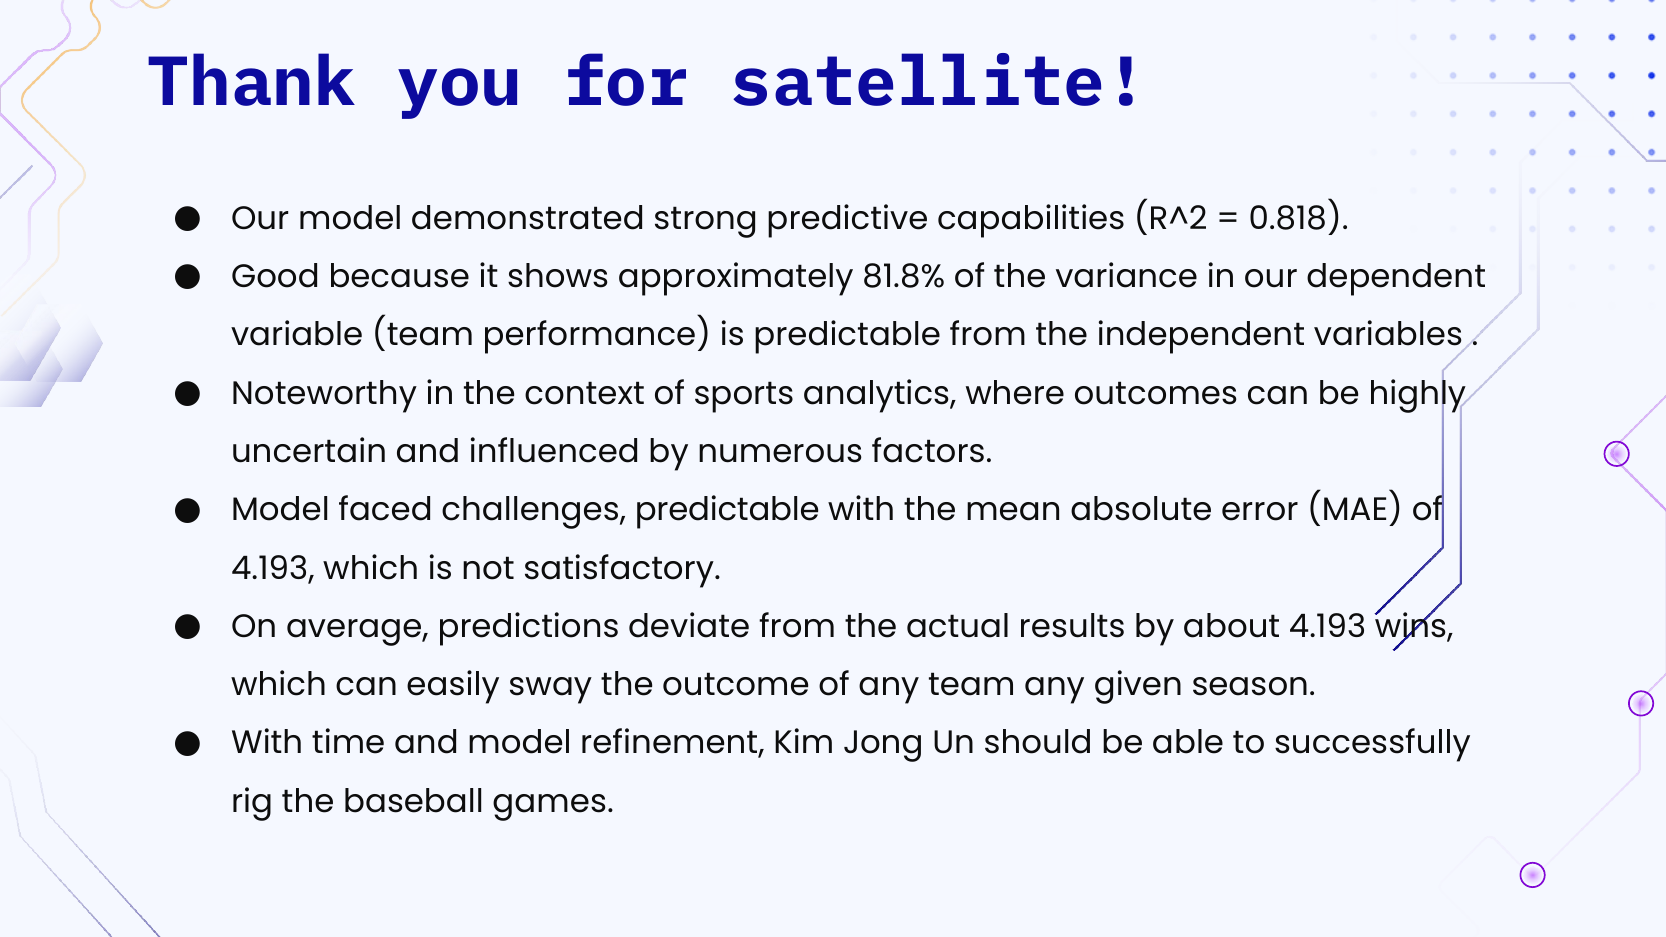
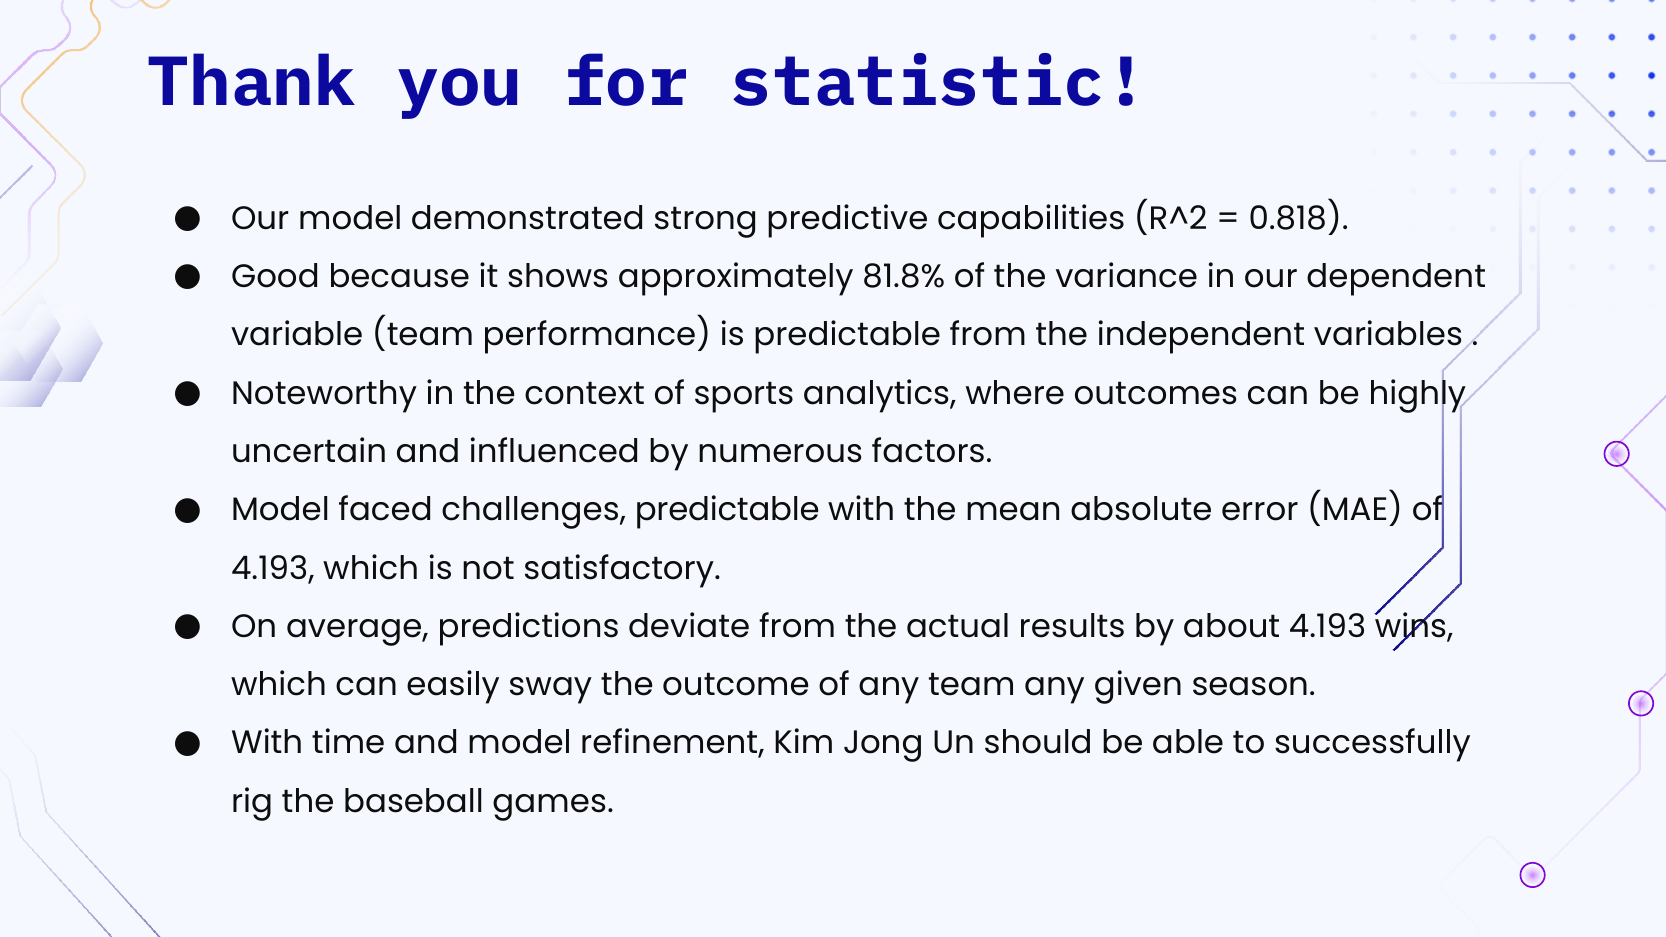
satellite: satellite -> statistic
